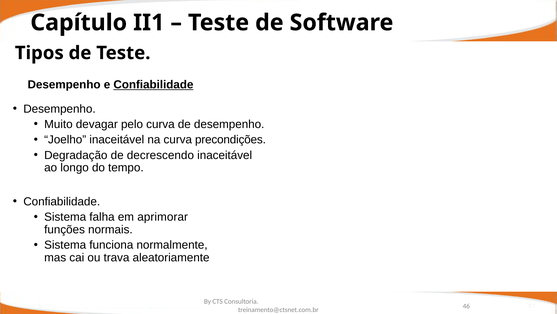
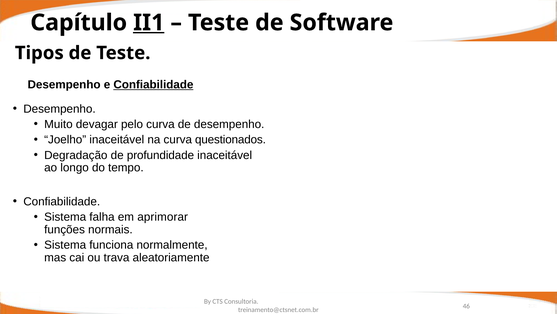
II1 underline: none -> present
precondições: precondições -> questionados
decrescendo: decrescendo -> profundidade
